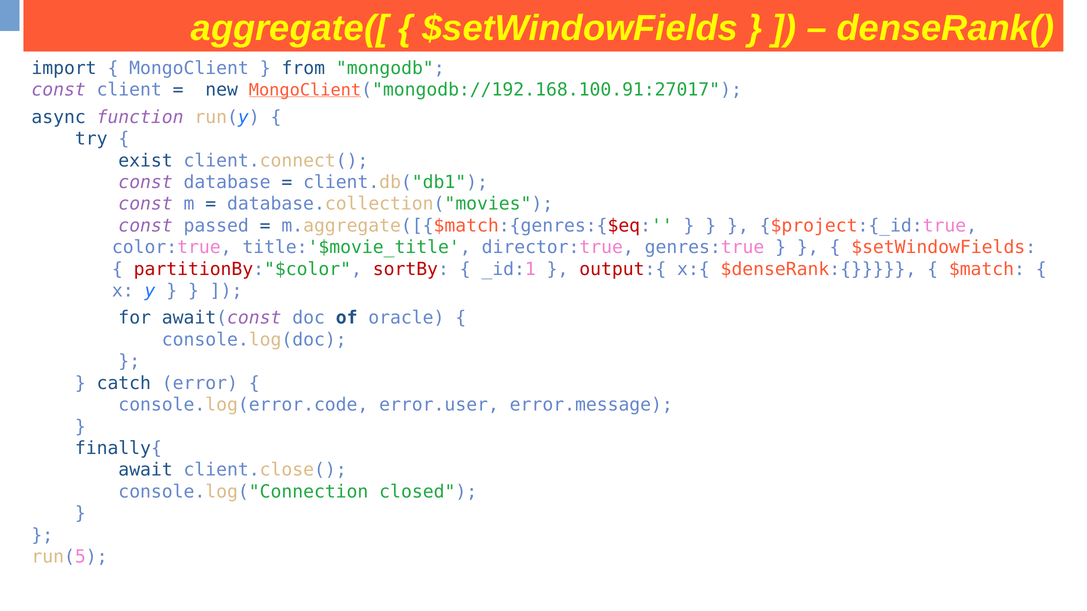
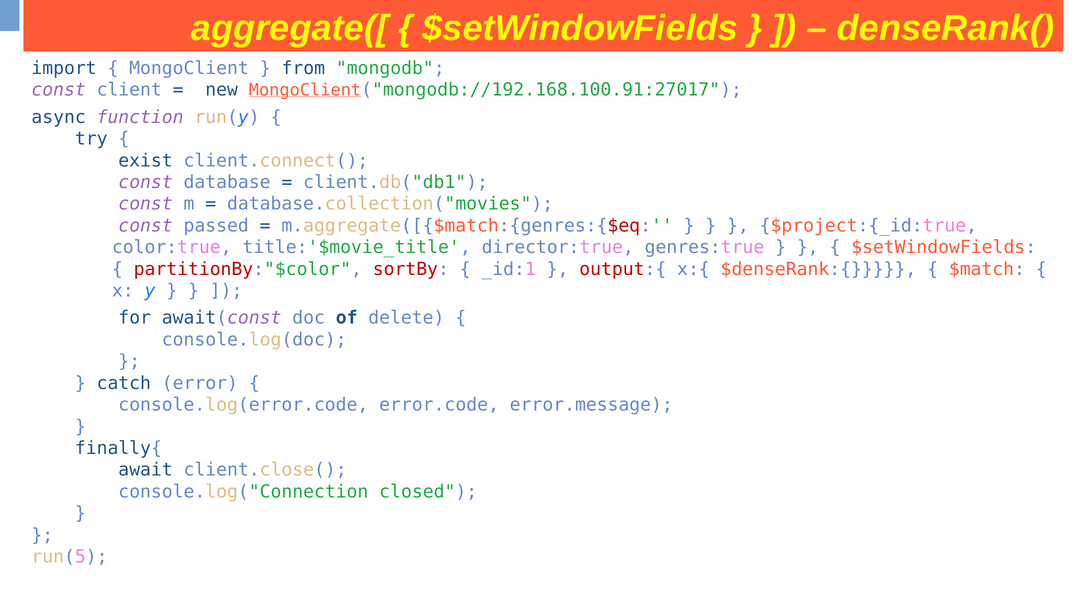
oracle: oracle -> delete
error.user: error.user -> error.code
